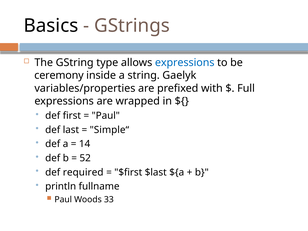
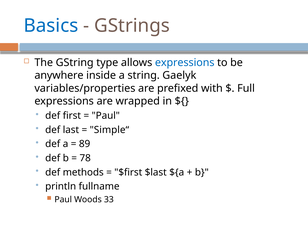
Basics colour: black -> blue
ceremony: ceremony -> anywhere
14: 14 -> 89
52: 52 -> 78
required: required -> methods
